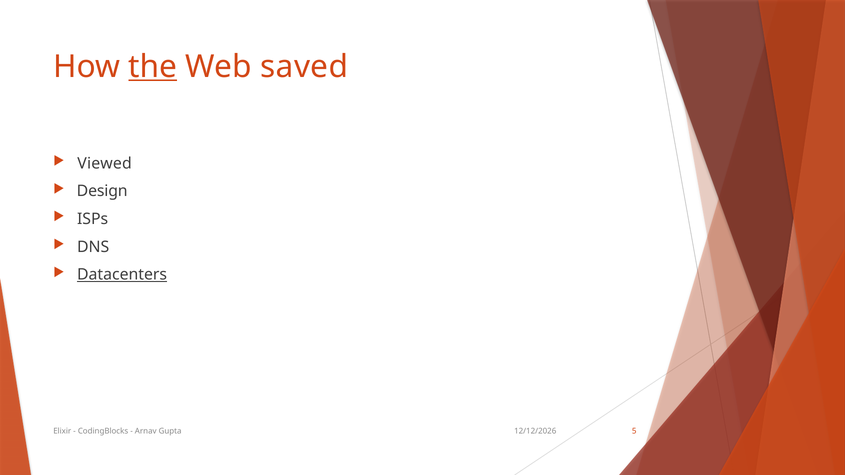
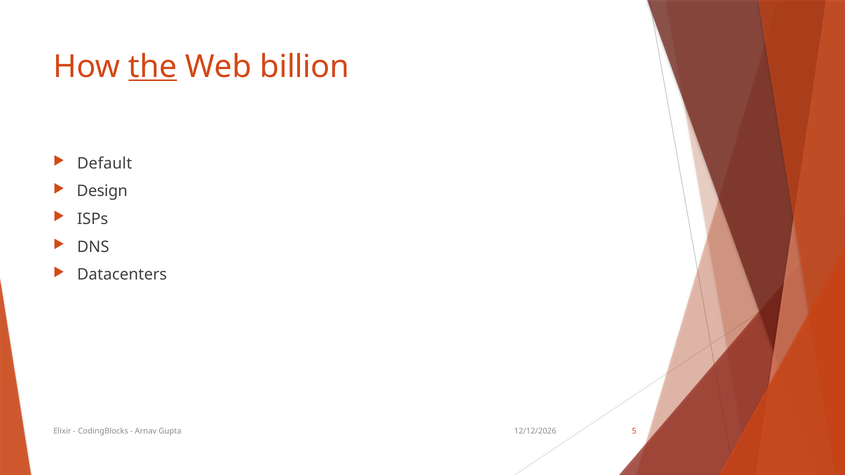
saved: saved -> billion
Viewed: Viewed -> Default
Datacenters underline: present -> none
